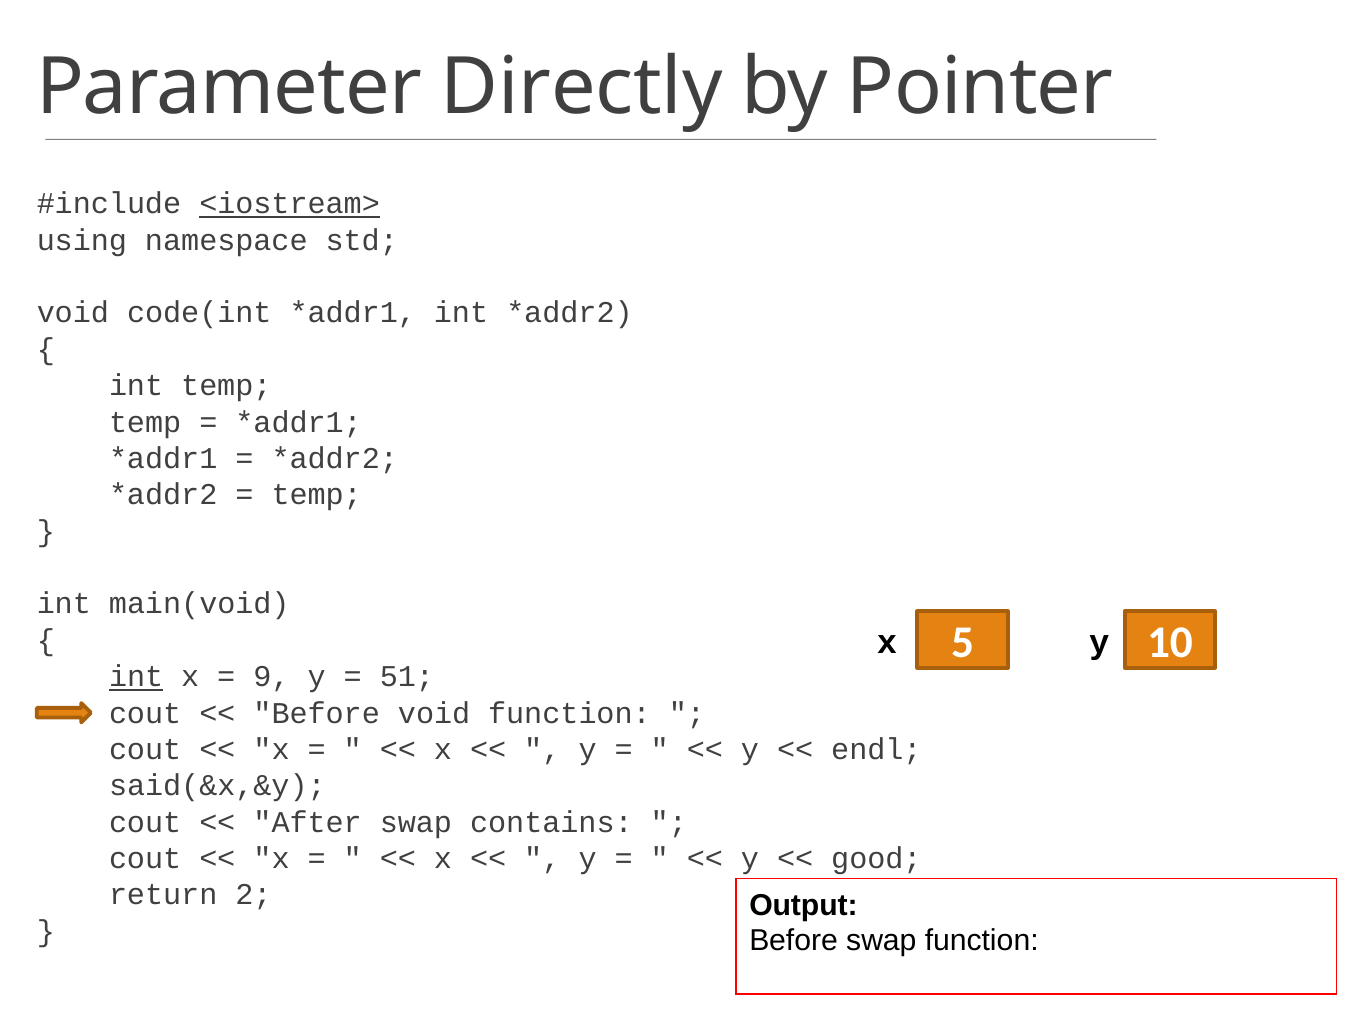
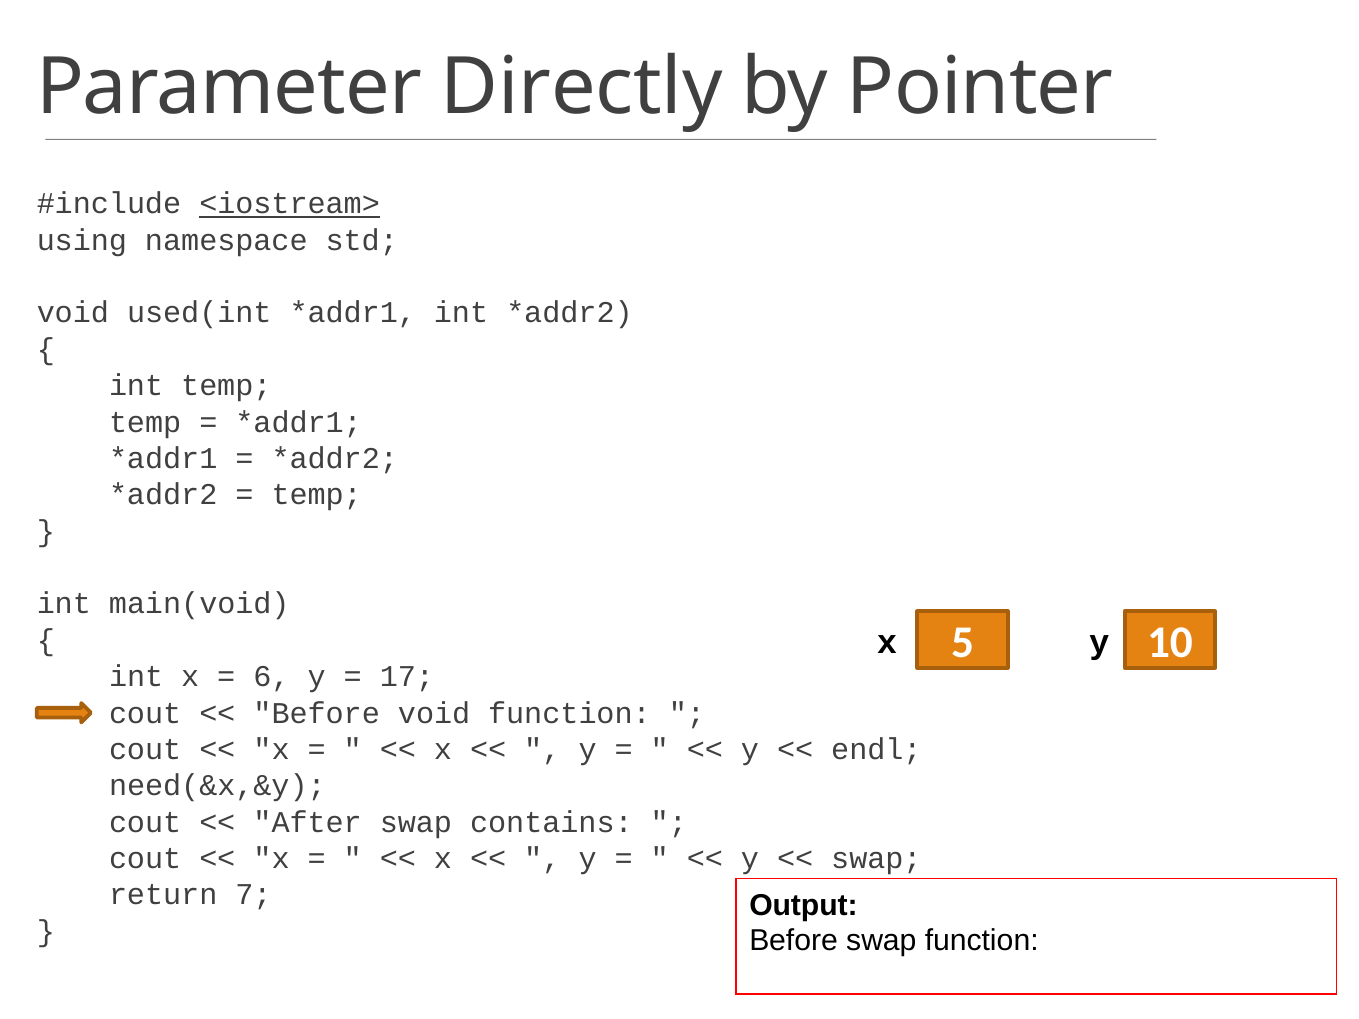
code(int: code(int -> used(int
int at (136, 677) underline: present -> none
9: 9 -> 6
51: 51 -> 17
said(&x,&y: said(&x,&y -> need(&x,&y
good at (876, 859): good -> swap
2: 2 -> 7
